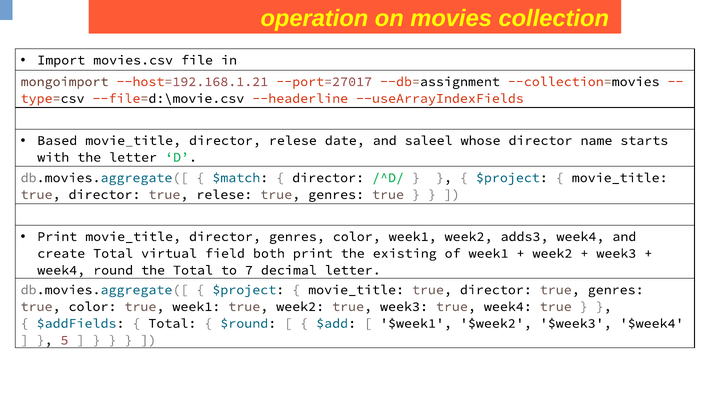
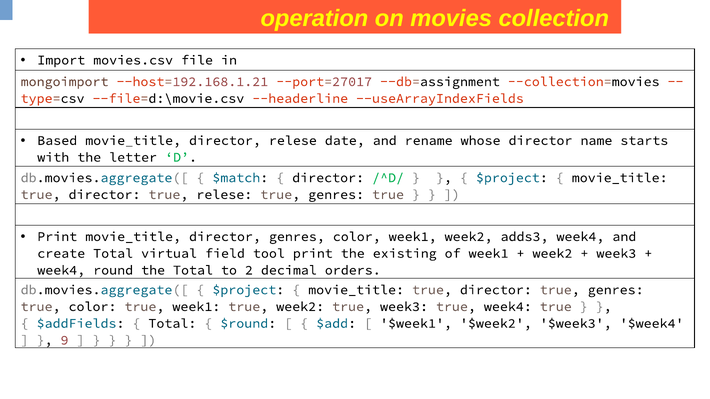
saleel: saleel -> rename
both: both -> tool
7: 7 -> 2
decimal letter: letter -> orders
5: 5 -> 9
